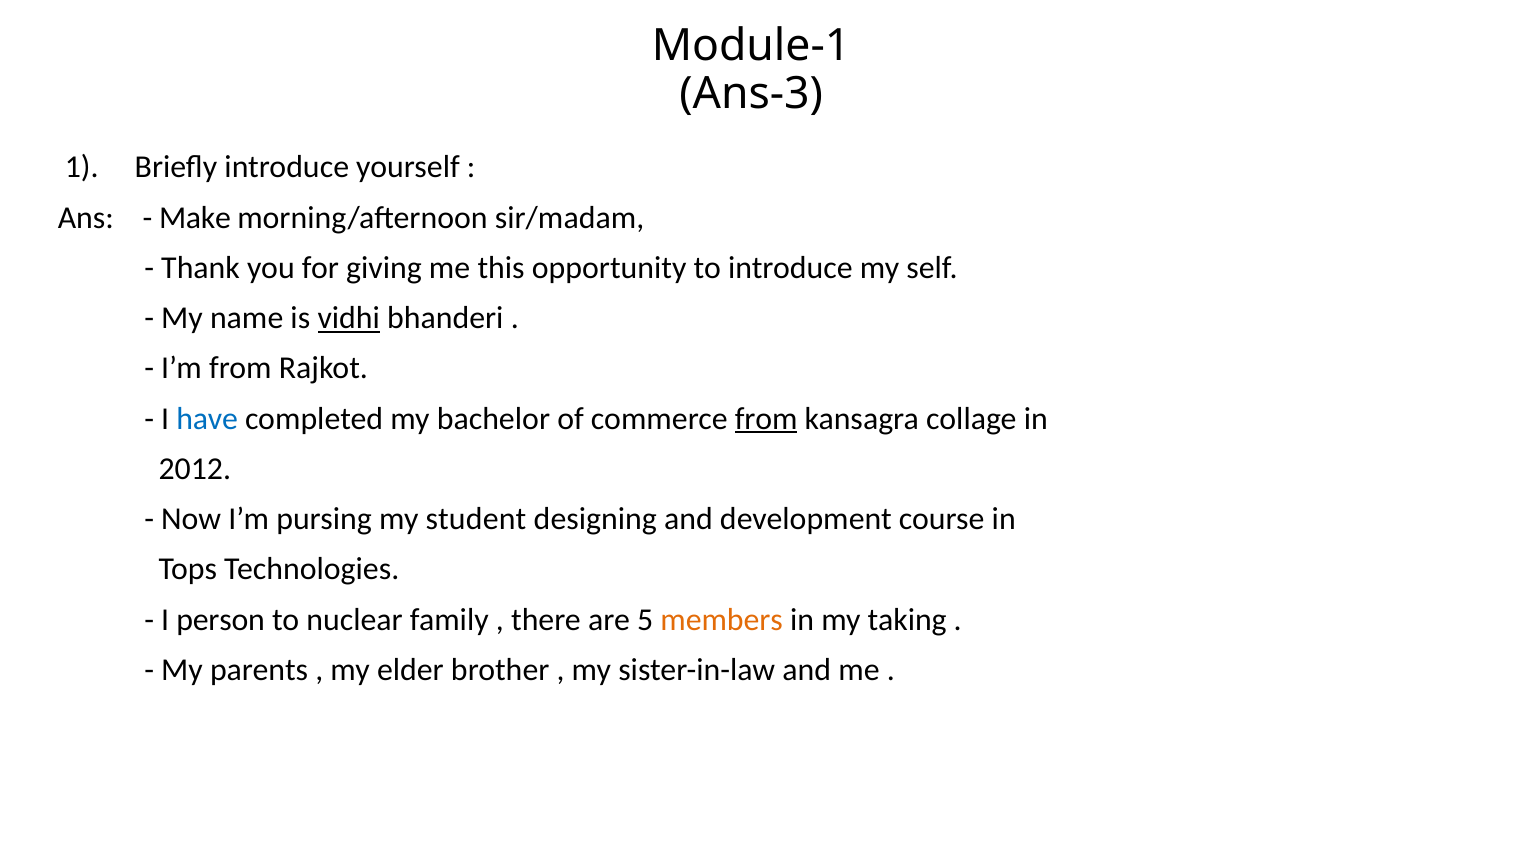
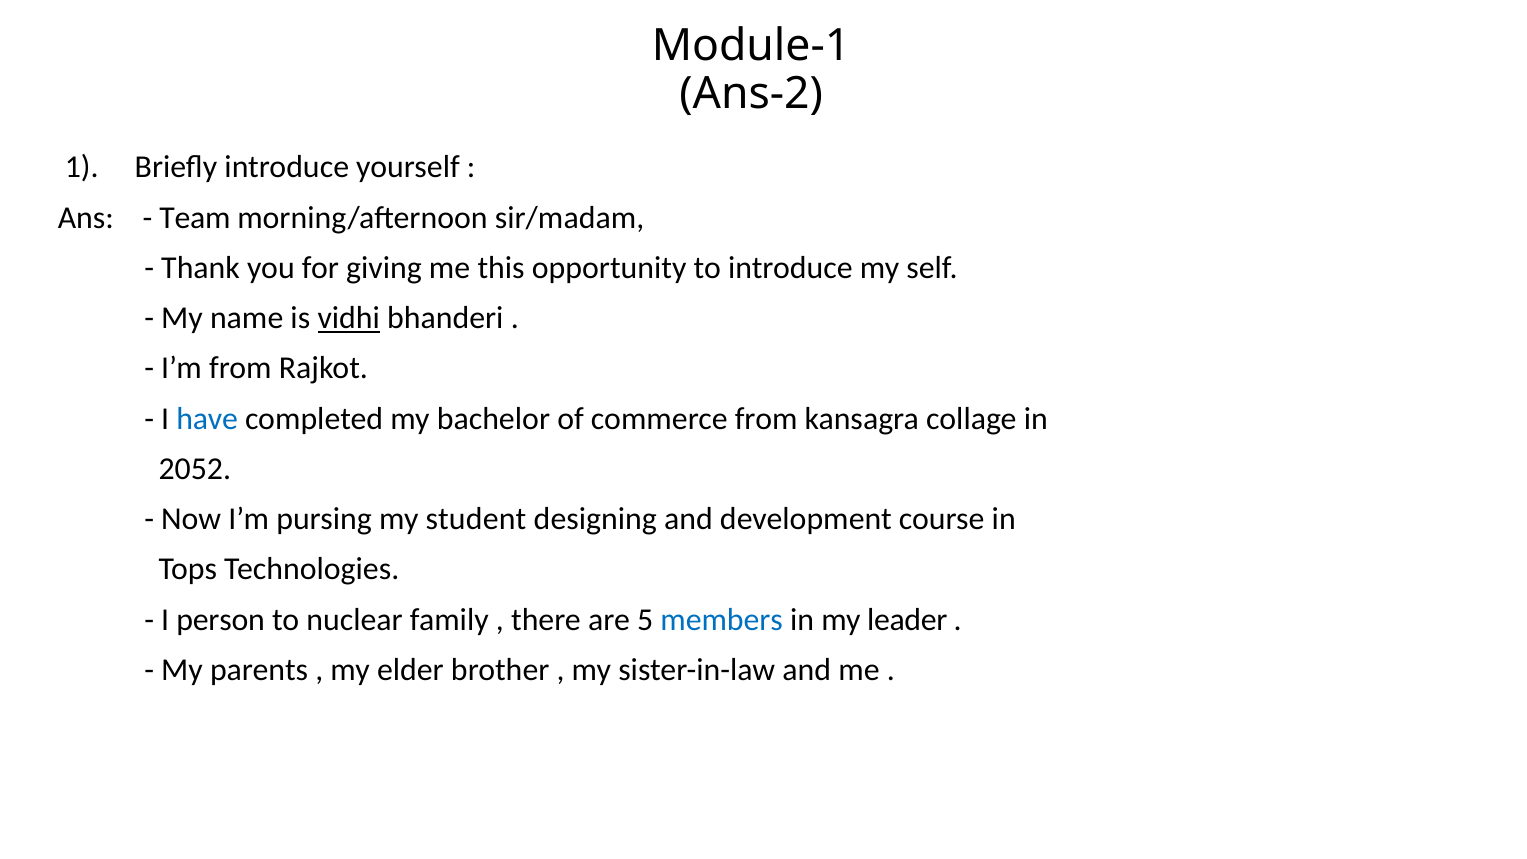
Ans-3: Ans-3 -> Ans-2
Make: Make -> Team
from at (766, 419) underline: present -> none
2012: 2012 -> 2052
members colour: orange -> blue
taking: taking -> leader
